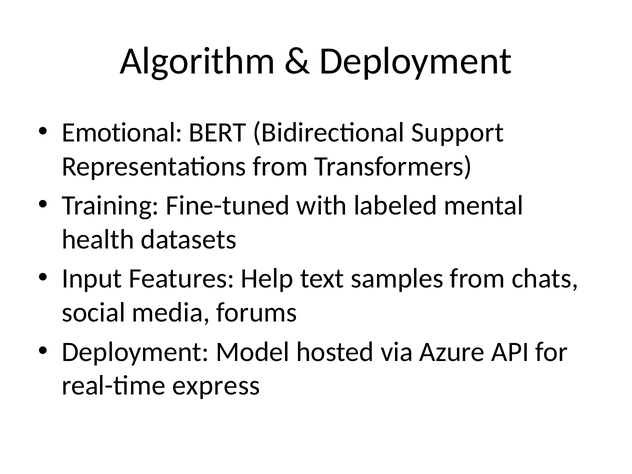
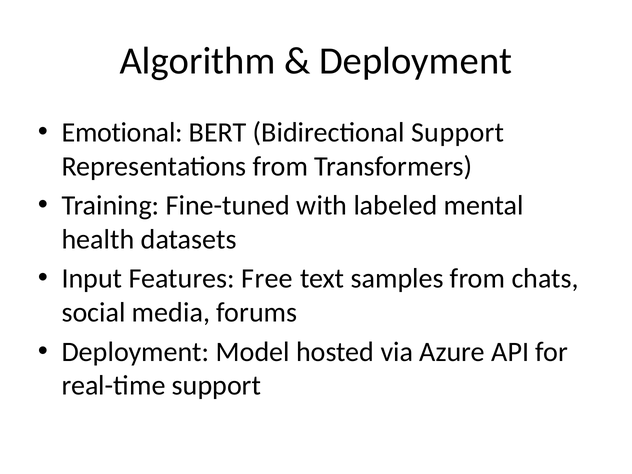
Help: Help -> Free
real-time express: express -> support
